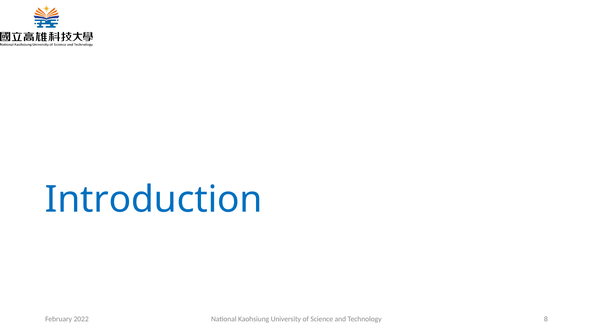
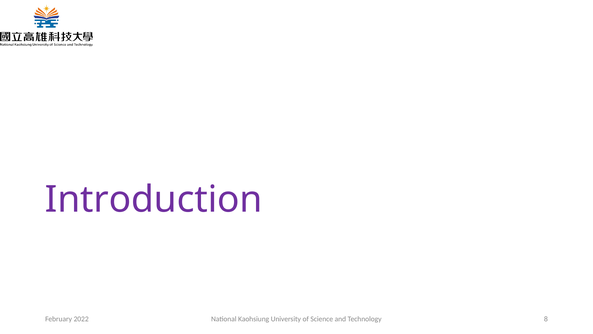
Introduction colour: blue -> purple
